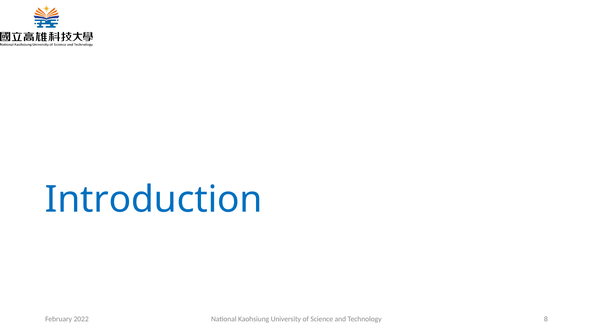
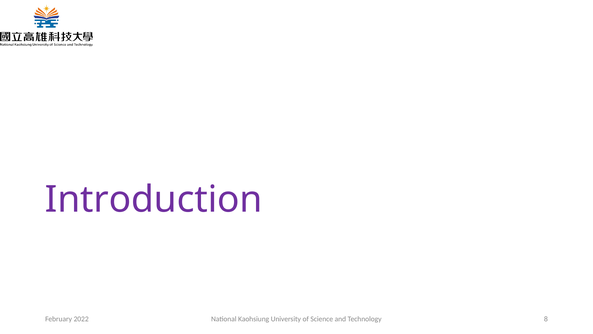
Introduction colour: blue -> purple
